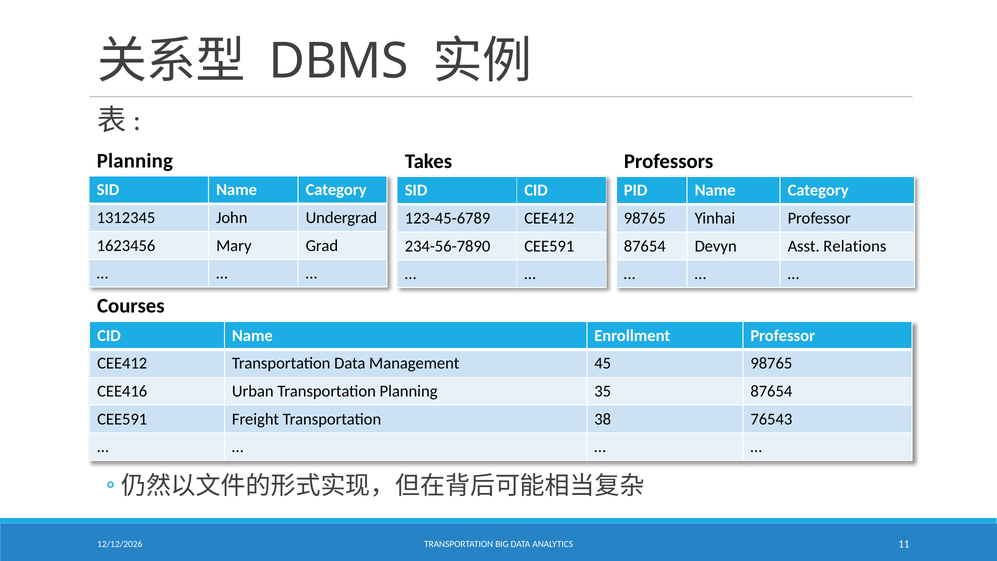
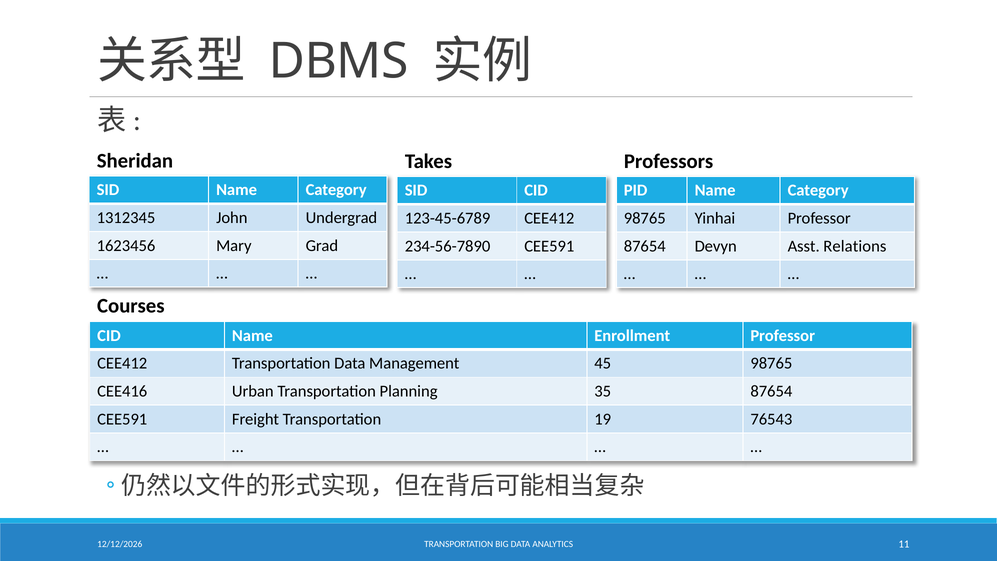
Planning at (135, 161): Planning -> Sheridan
38: 38 -> 19
